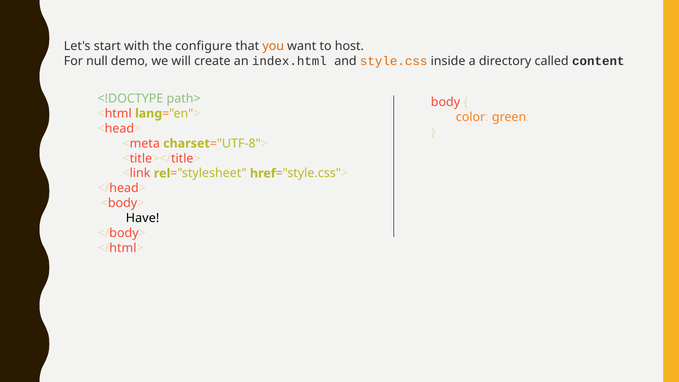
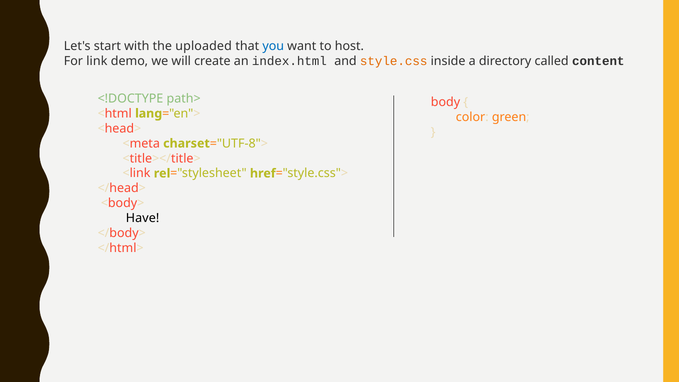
configure: configure -> uploaded
you colour: orange -> blue
null: null -> link
